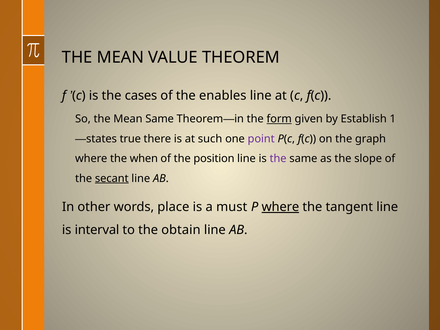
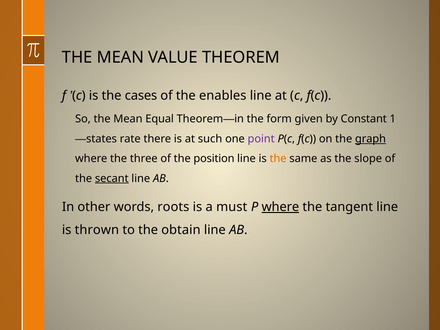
Mean Same: Same -> Equal
form underline: present -> none
Establish: Establish -> Constant
true: true -> rate
graph underline: none -> present
when: when -> three
the at (278, 159) colour: purple -> orange
place: place -> roots
interval: interval -> thrown
